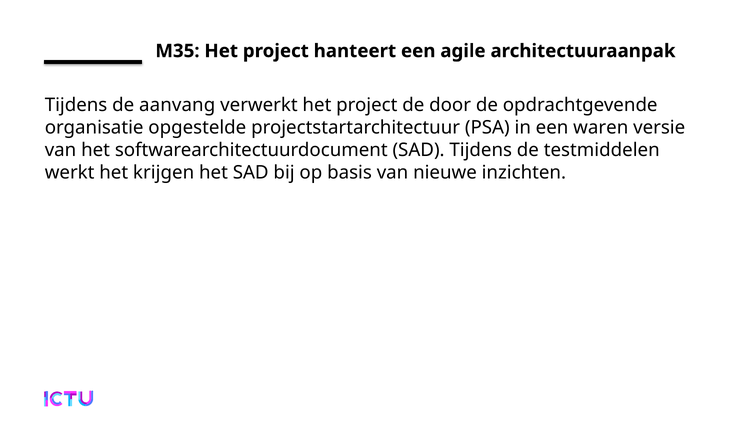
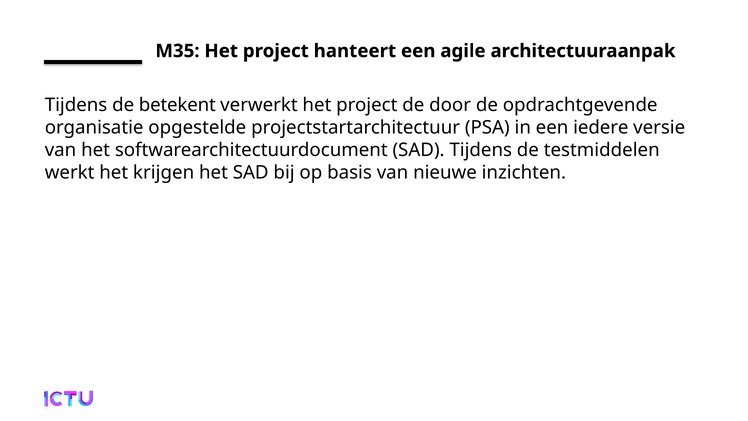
aanvang: aanvang -> betekent
waren: waren -> iedere
